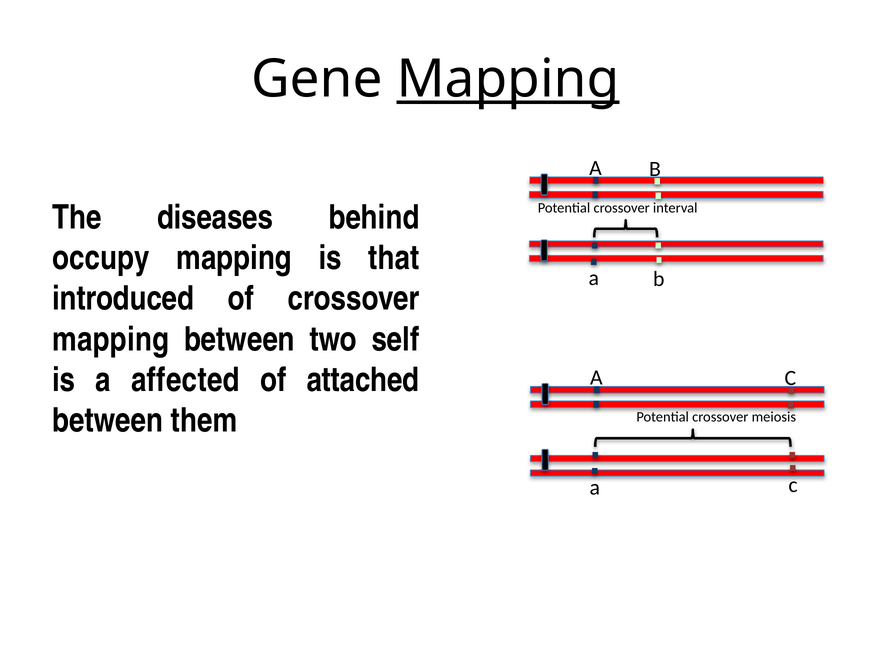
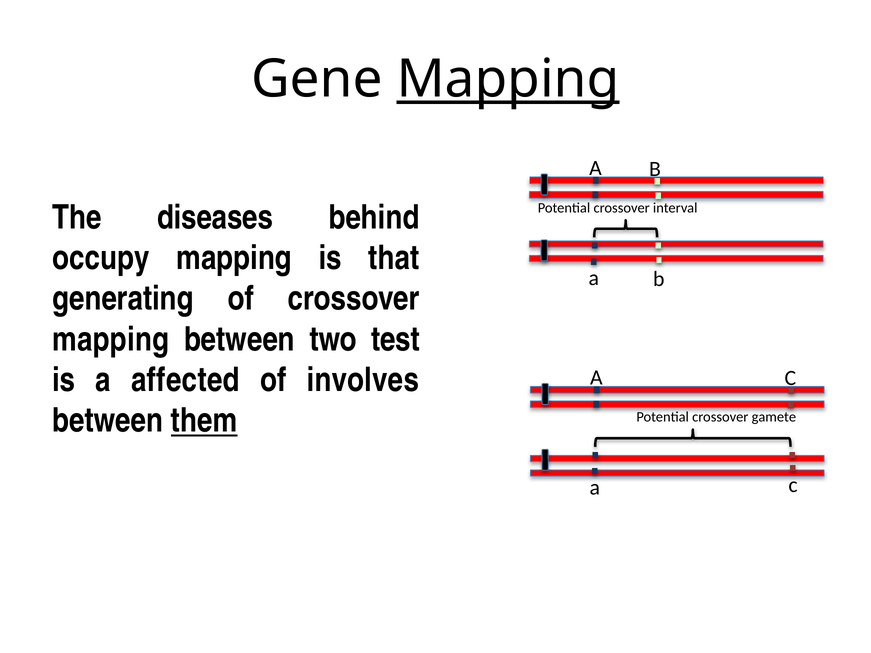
introduced: introduced -> generating
self: self -> test
attached: attached -> involves
them underline: none -> present
meiosis: meiosis -> gamete
